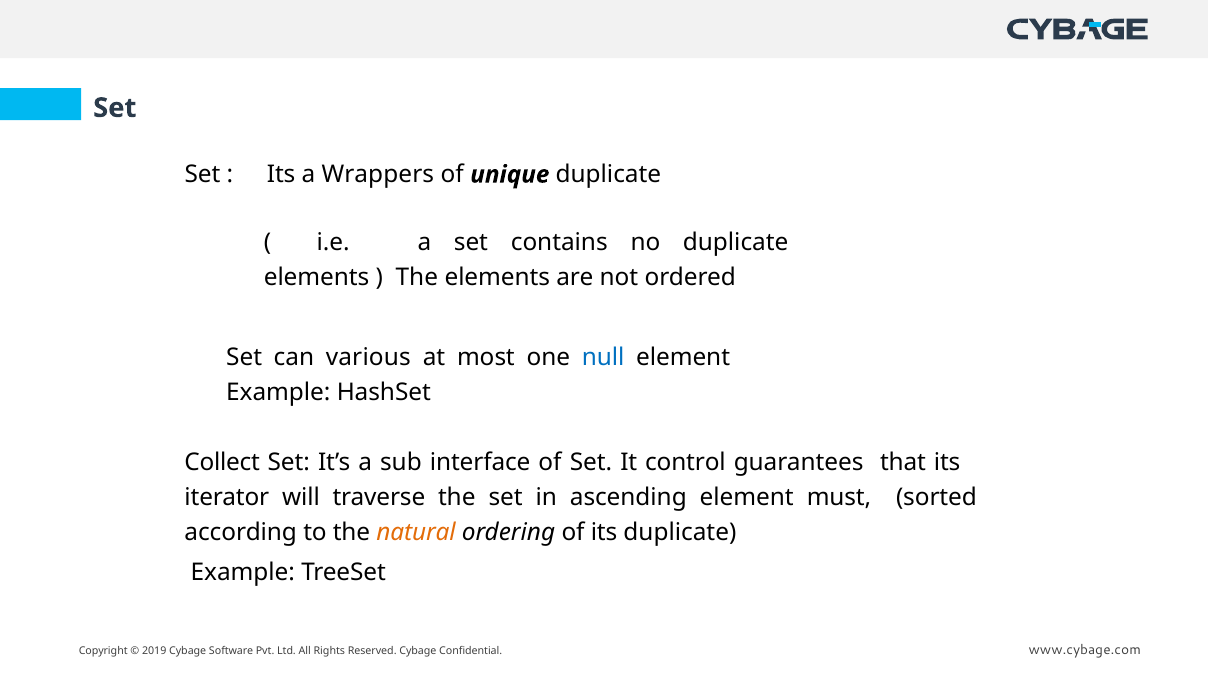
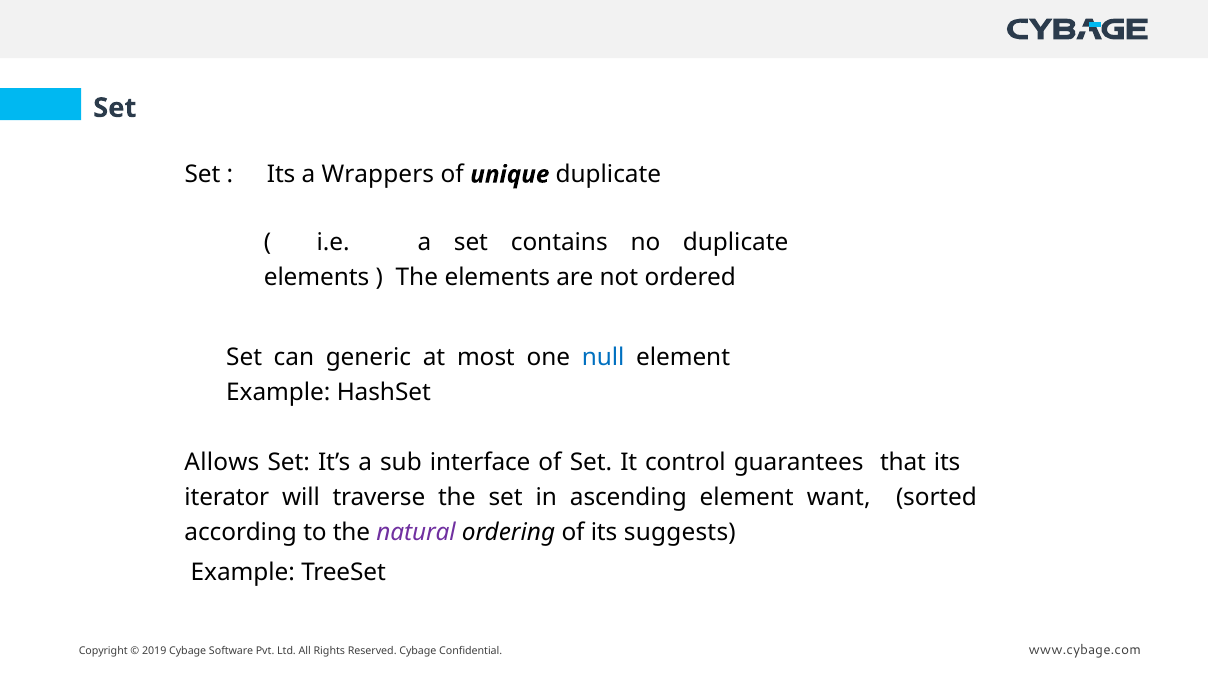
various: various -> generic
Collect: Collect -> Allows
must: must -> want
natural colour: orange -> purple
its duplicate: duplicate -> suggests
